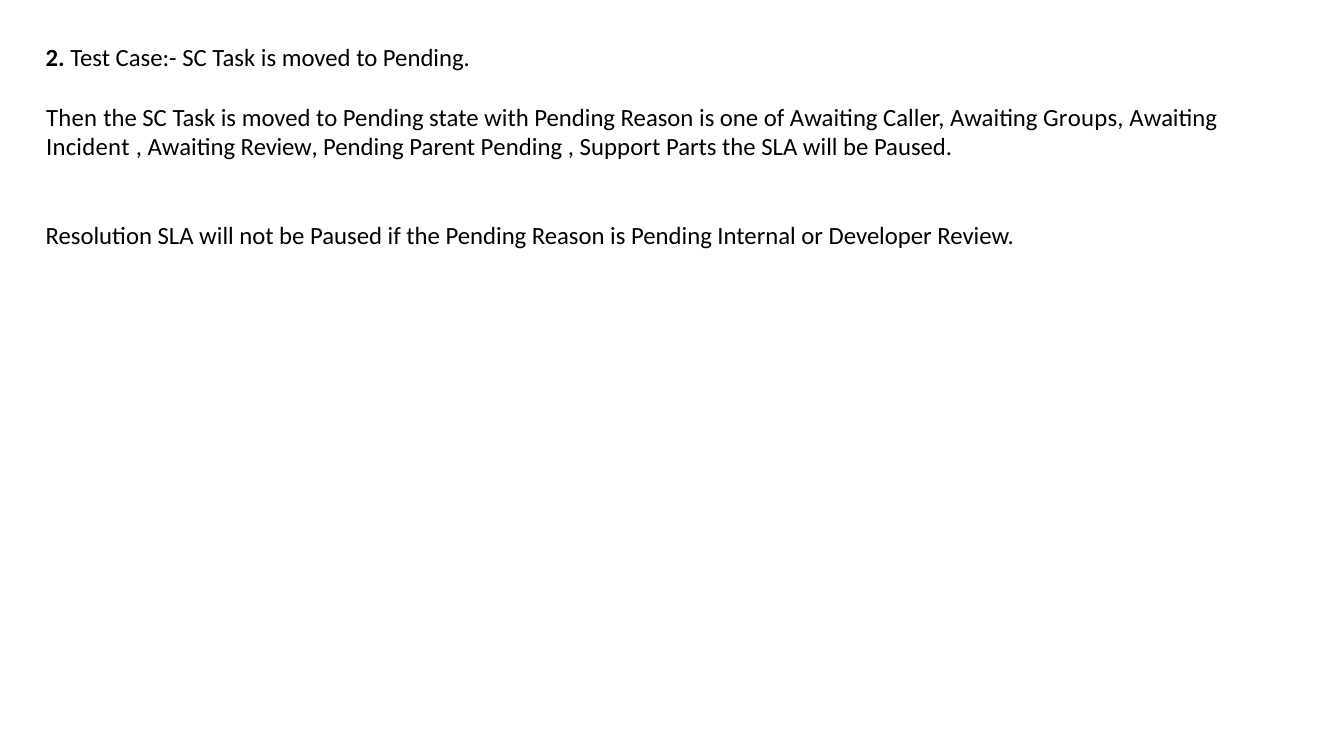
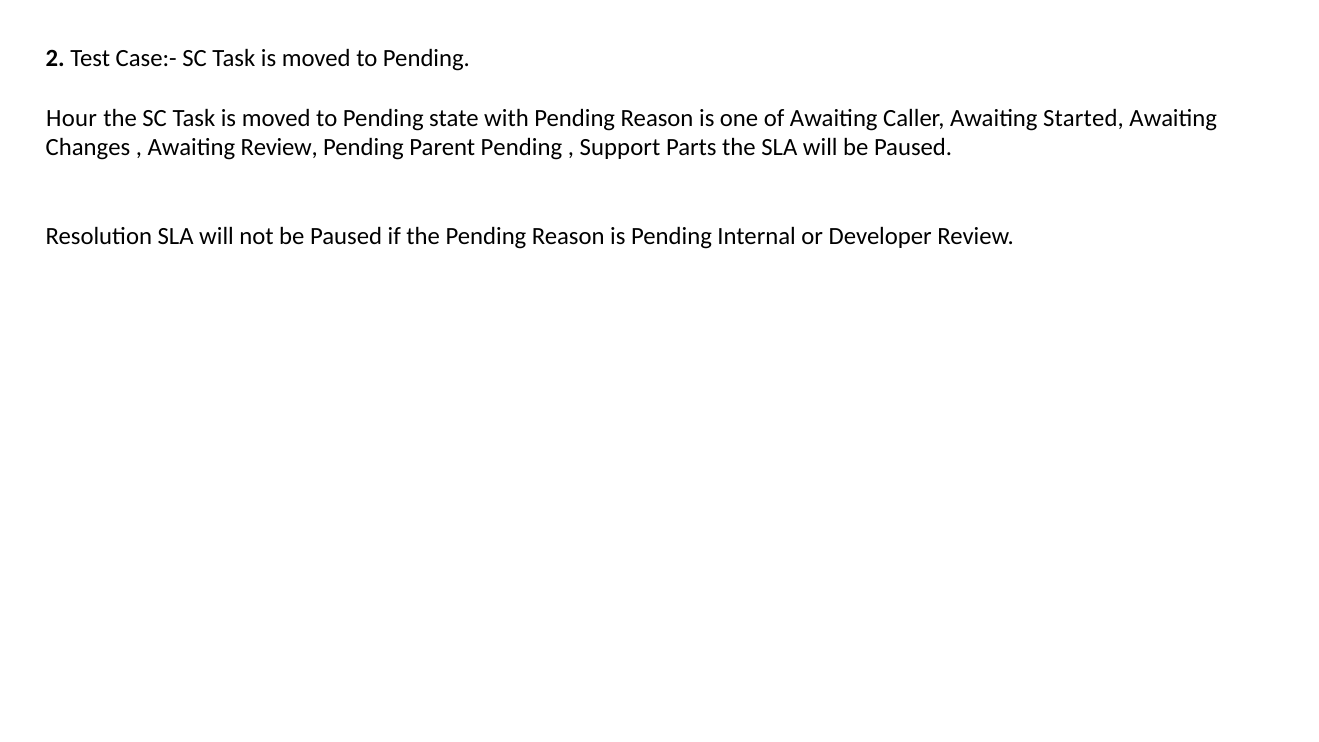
Then: Then -> Hour
Groups: Groups -> Started
Incident: Incident -> Changes
